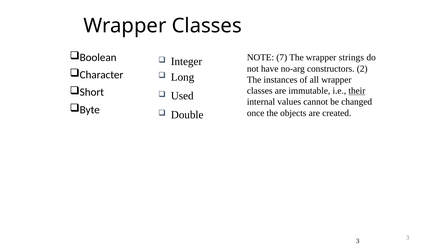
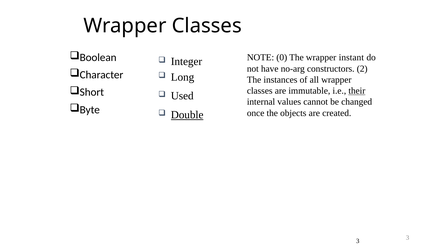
7: 7 -> 0
strings: strings -> instant
Double underline: none -> present
